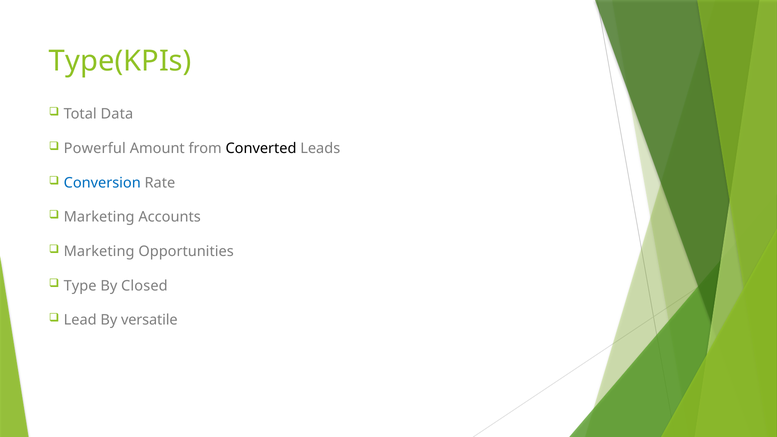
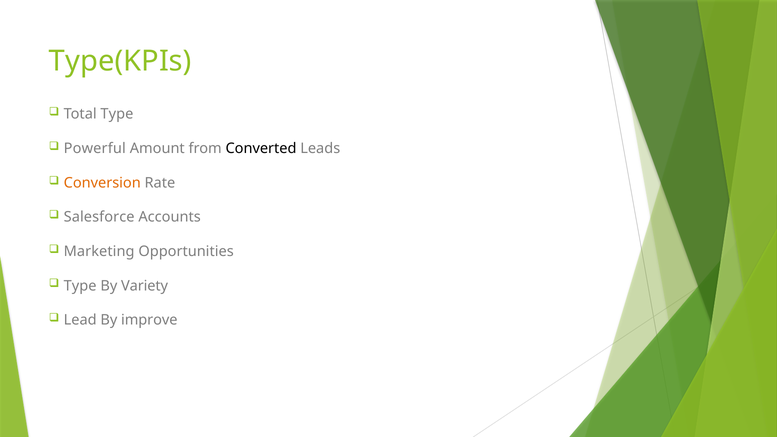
Total Data: Data -> Type
Conversion colour: blue -> orange
Marketing at (99, 217): Marketing -> Salesforce
Closed: Closed -> Variety
versatile: versatile -> improve
